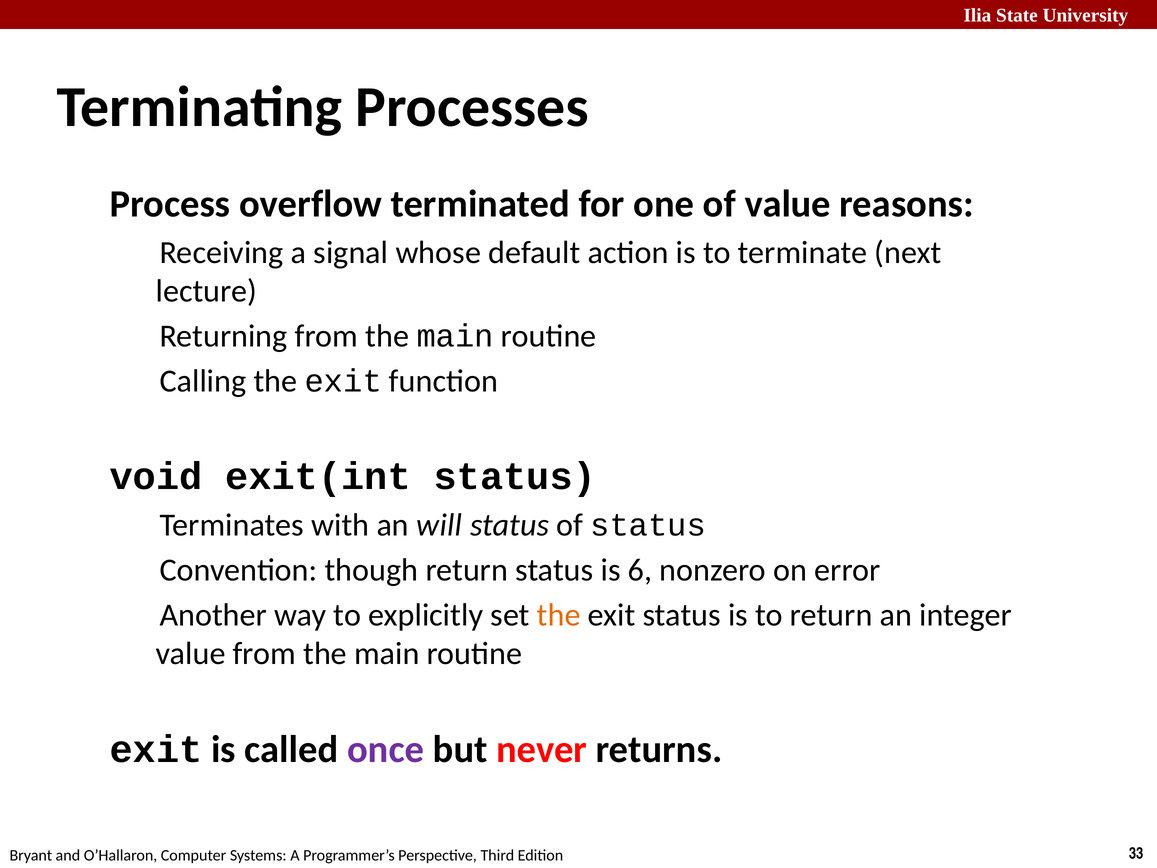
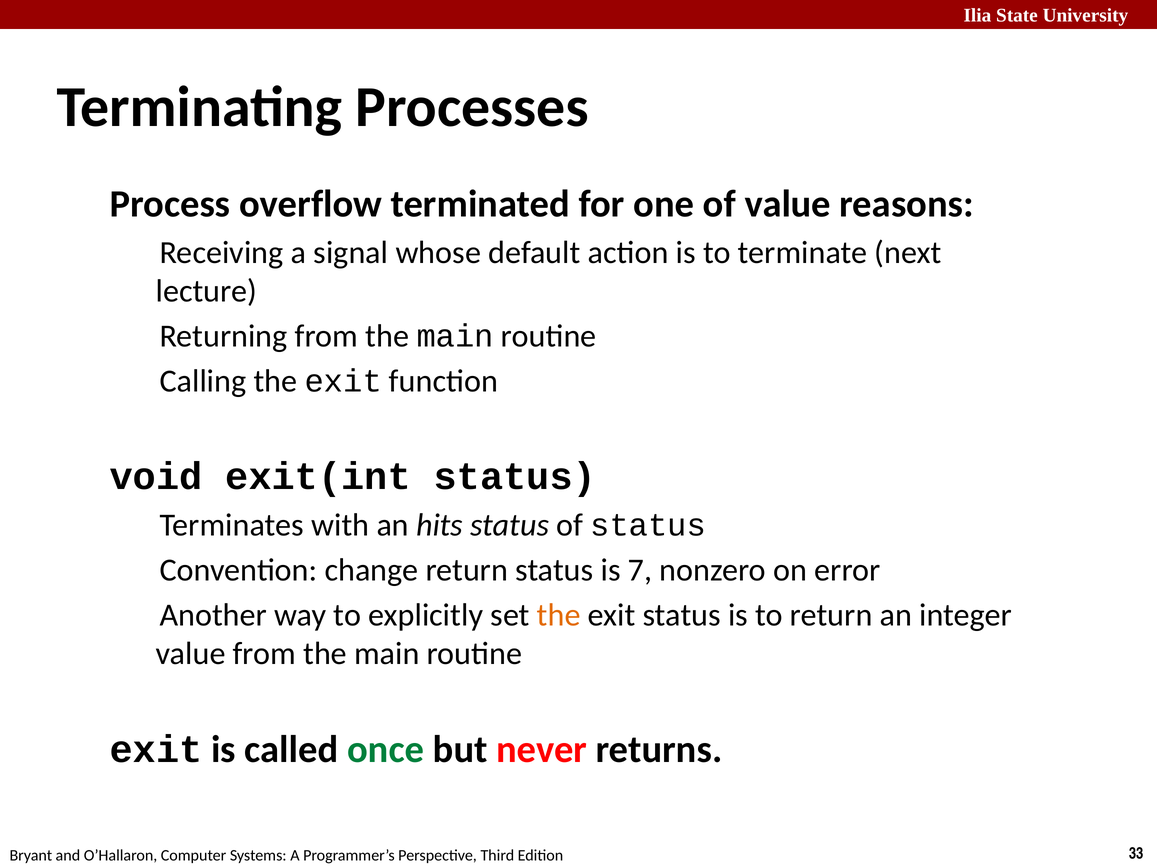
will: will -> hits
though: though -> change
6: 6 -> 7
once colour: purple -> green
